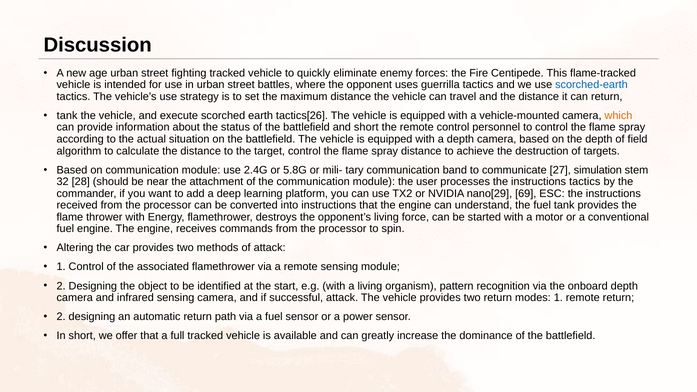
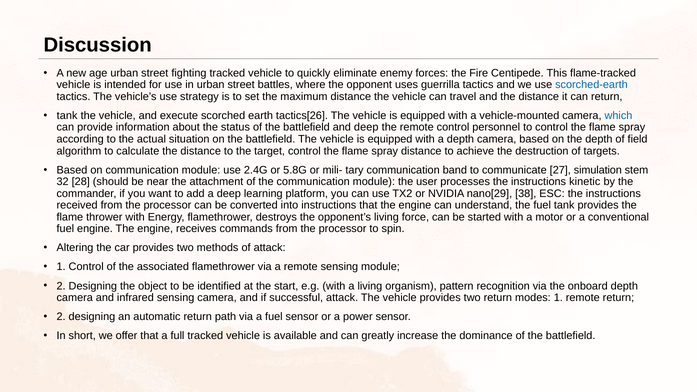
which colour: orange -> blue
and short: short -> deep
instructions tactics: tactics -> kinetic
69: 69 -> 38
